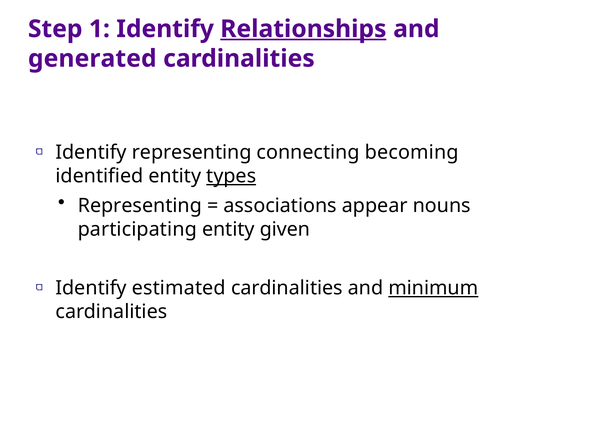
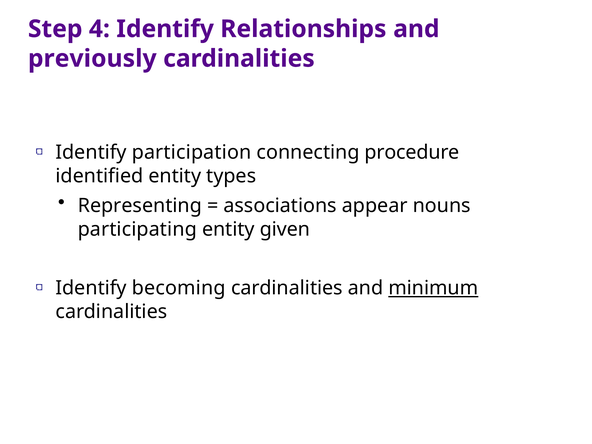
1: 1 -> 4
Relationships underline: present -> none
generated: generated -> previously
Identify representing: representing -> participation
becoming: becoming -> procedure
types underline: present -> none
estimated: estimated -> becoming
